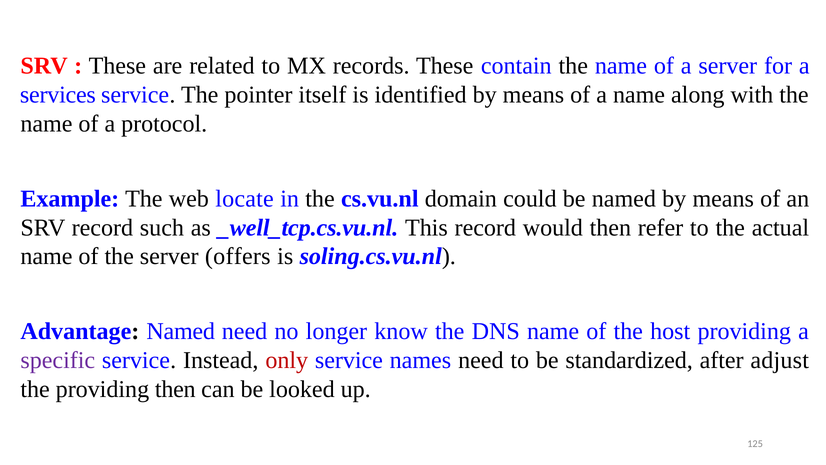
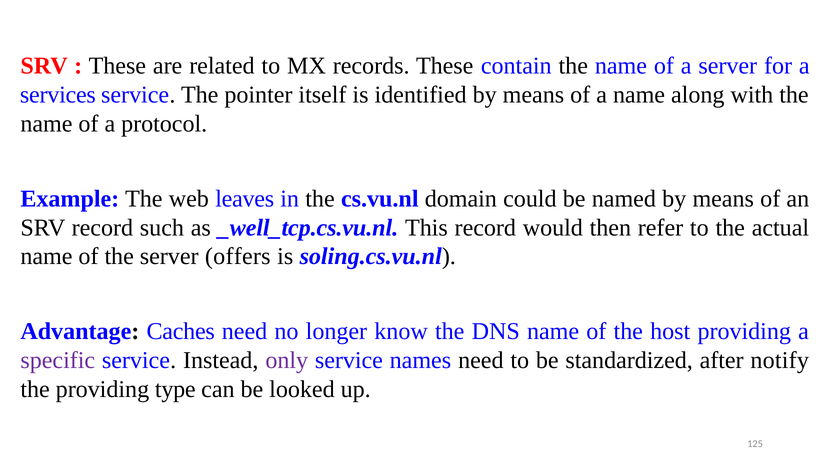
locate: locate -> leaves
Advantage Named: Named -> Caches
only colour: red -> purple
adjust: adjust -> notify
providing then: then -> type
